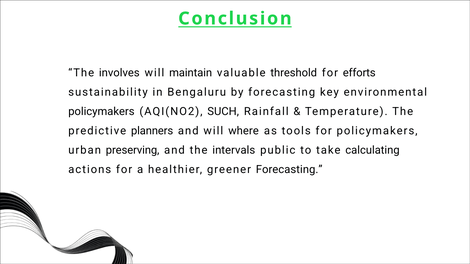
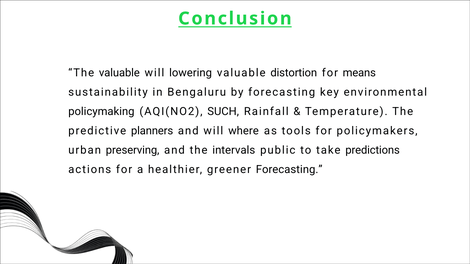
The involves: involves -> valuable
maintain: maintain -> lowering
threshold: threshold -> distortion
efforts: efforts -> means
policymakers at (101, 112): policymakers -> policymaking
calculating: calculating -> predictions
